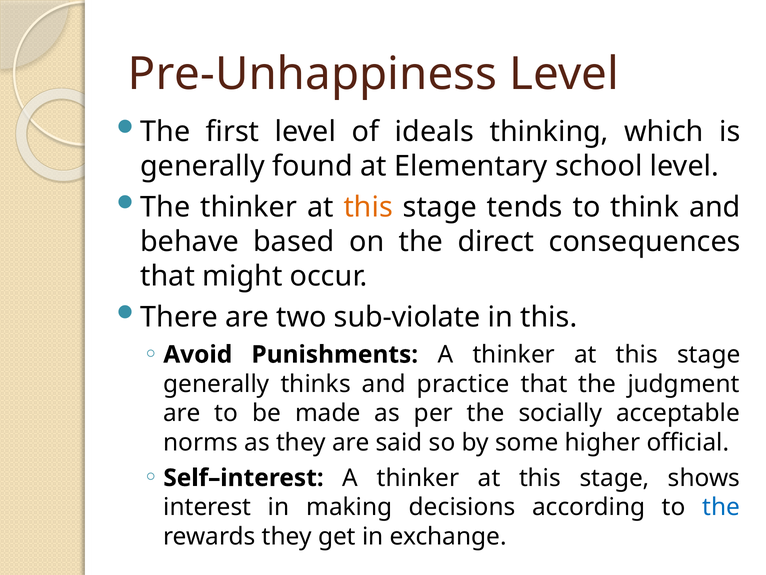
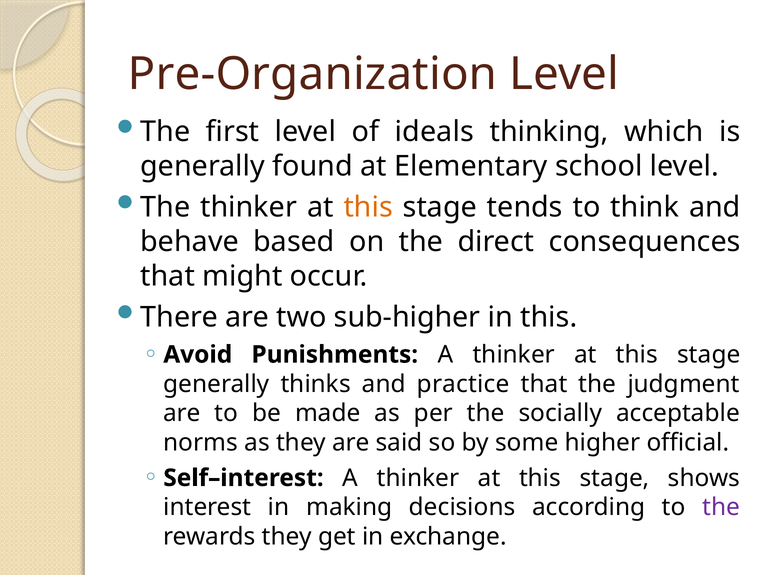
Pre-Unhappiness: Pre-Unhappiness -> Pre-Organization
sub-violate: sub-violate -> sub-higher
the at (721, 507) colour: blue -> purple
